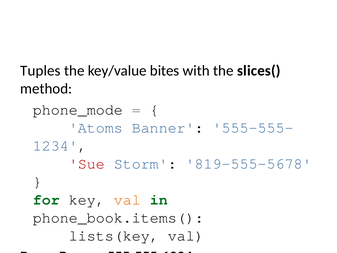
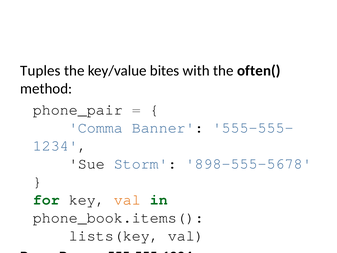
slices(: slices( -> often(
phone_mode: phone_mode -> phone_pair
Atoms: Atoms -> Comma
Sue at (87, 164) colour: red -> black
819-555-5678: 819-555-5678 -> 898-555-5678
